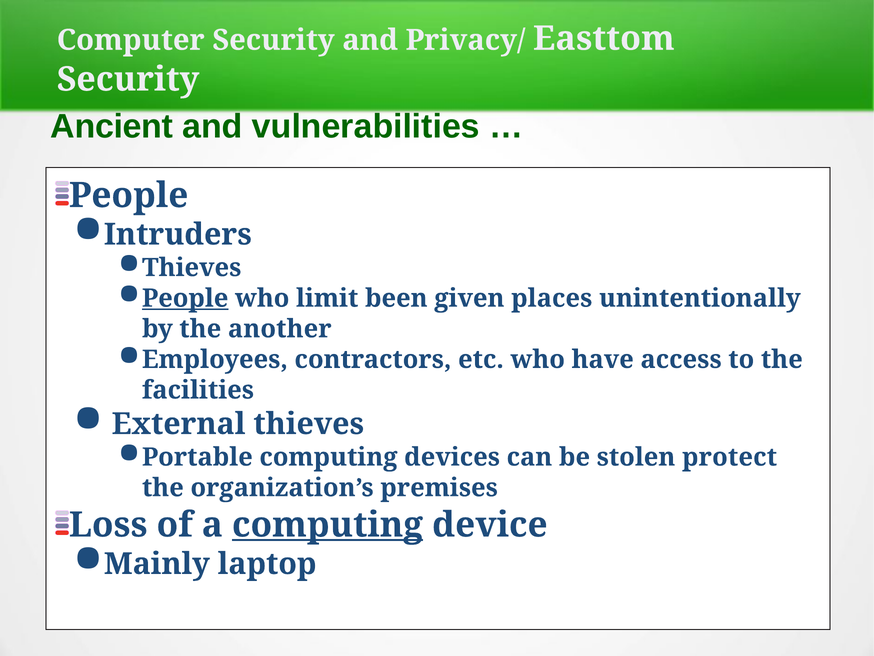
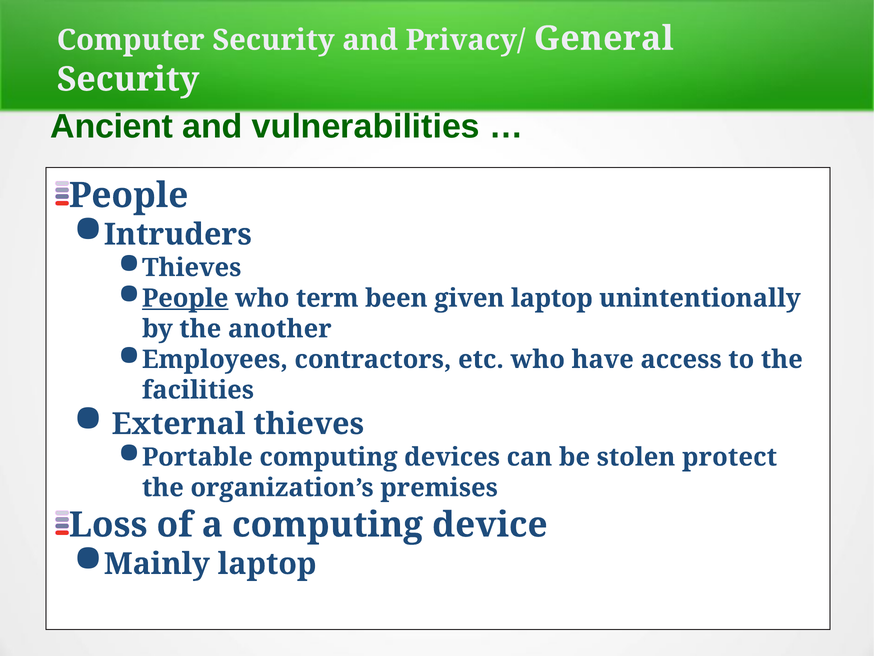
Easttom: Easttom -> General
limit: limit -> term
given places: places -> laptop
computing at (327, 525) underline: present -> none
